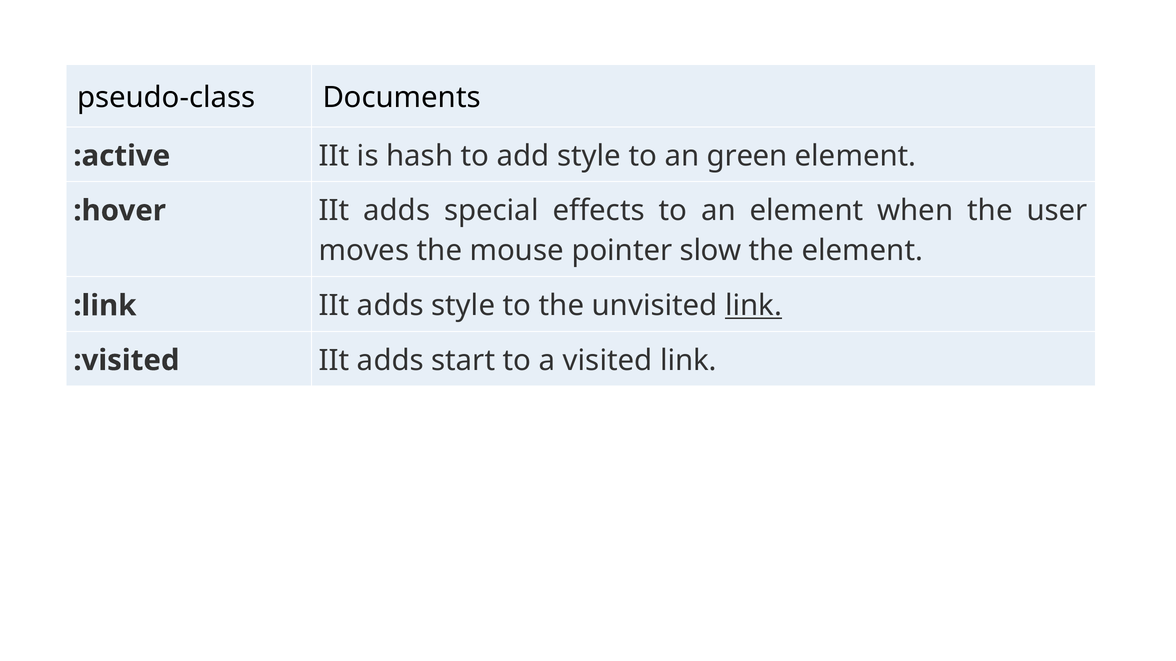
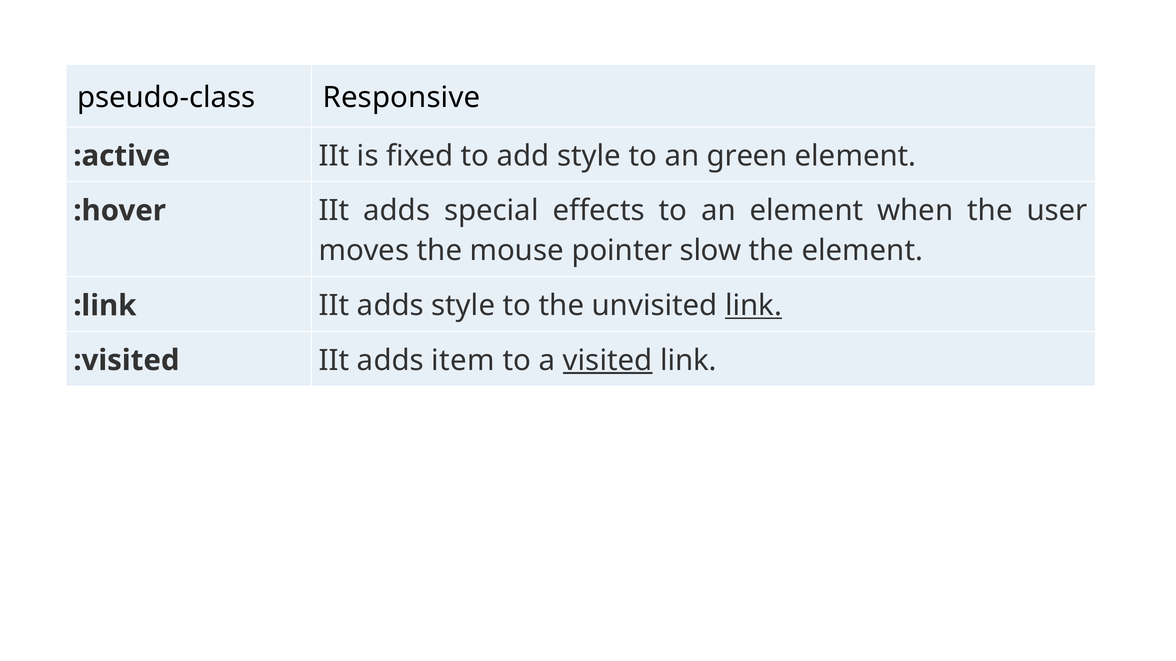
Documents: Documents -> Responsive
hash: hash -> fixed
start: start -> item
visited underline: none -> present
